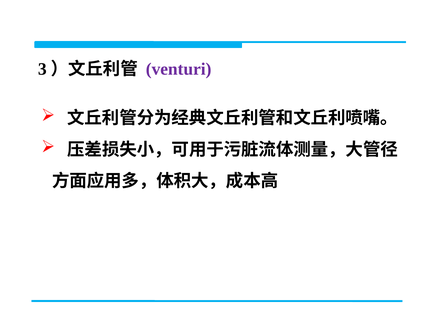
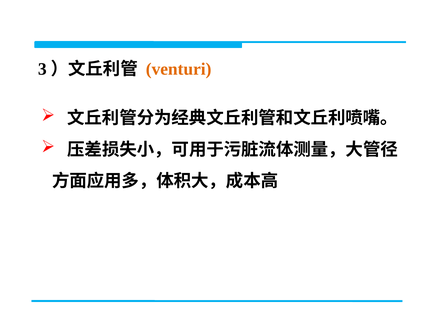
venturi colour: purple -> orange
